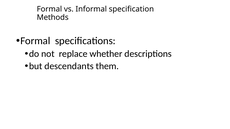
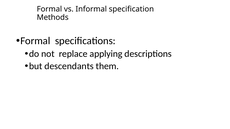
whether: whether -> applying
